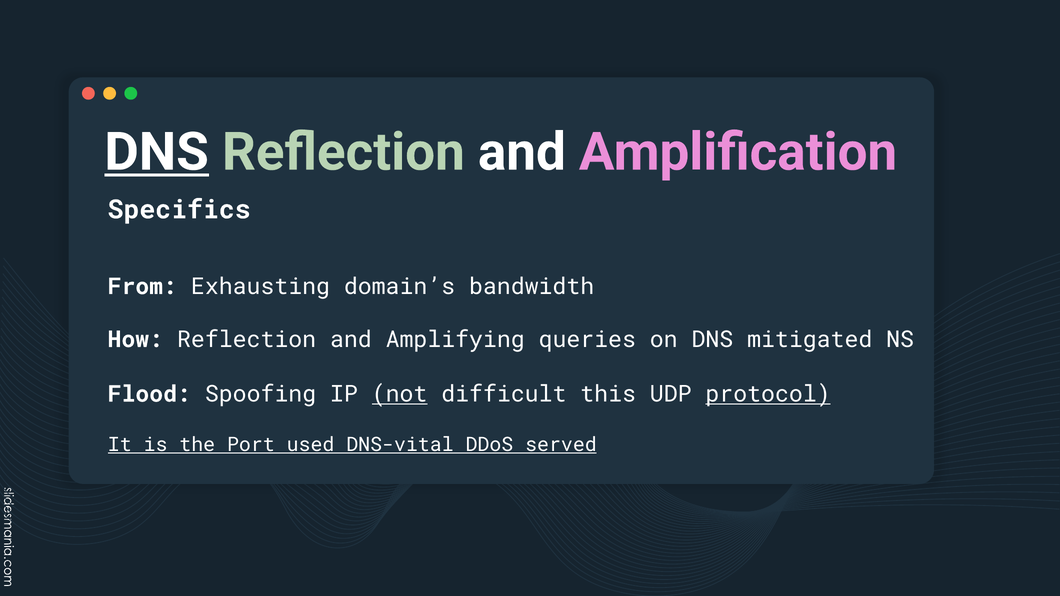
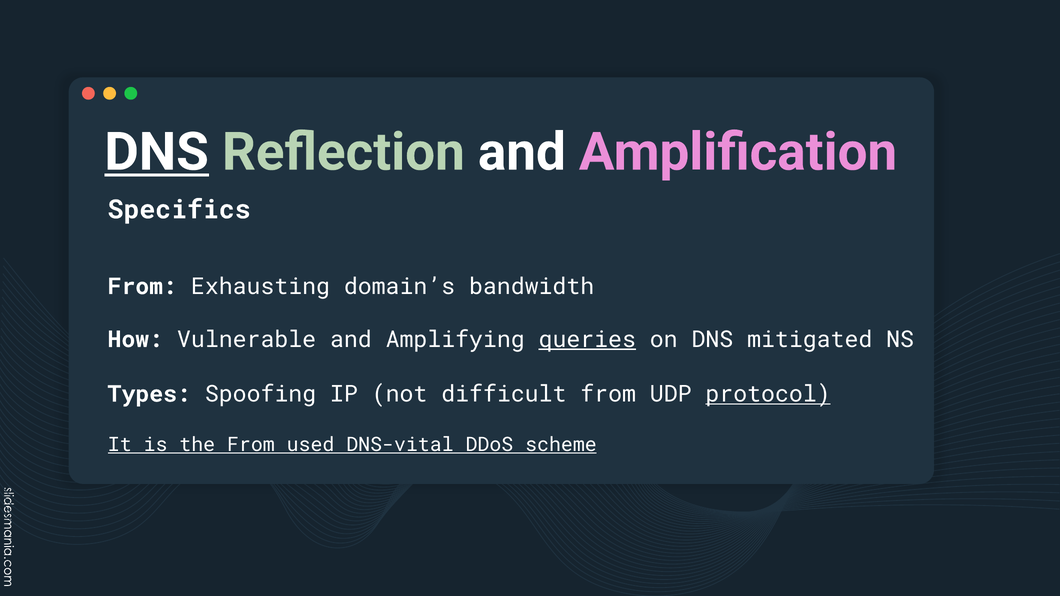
How Reflection: Reflection -> Vulnerable
queries underline: none -> present
Flood: Flood -> Types
not underline: present -> none
difficult this: this -> from
the Port: Port -> From
served: served -> scheme
